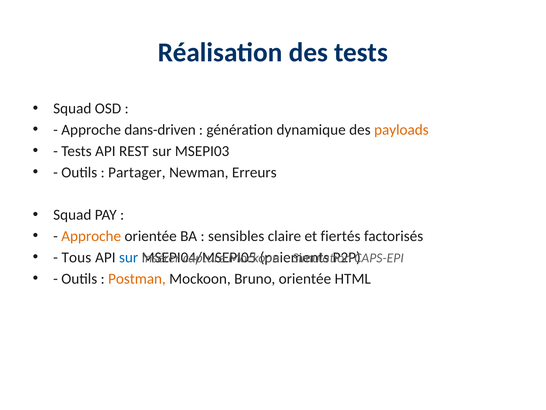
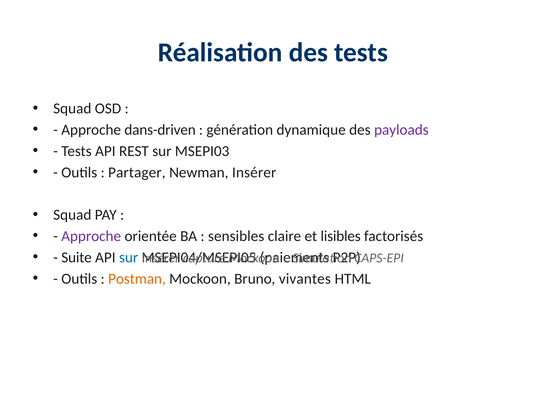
payloads colour: orange -> purple
Newman Erreurs: Erreurs -> Insérer
Approche at (91, 236) colour: orange -> purple
fiertés: fiertés -> lisibles
Tous: Tous -> Suite
Bruno orientée: orientée -> vivantes
